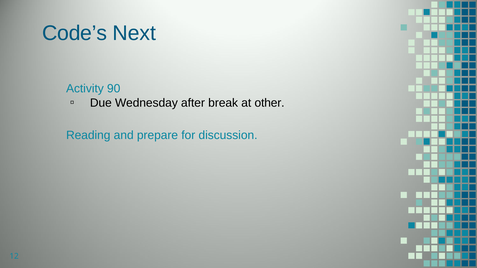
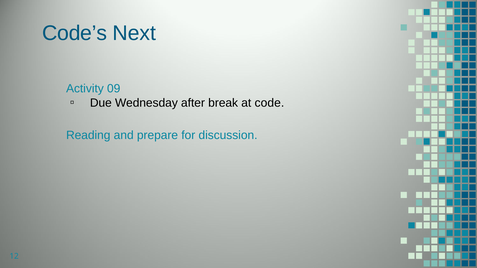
90: 90 -> 09
other: other -> code
